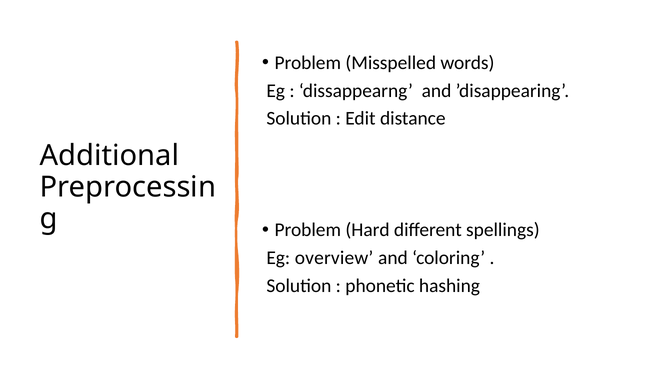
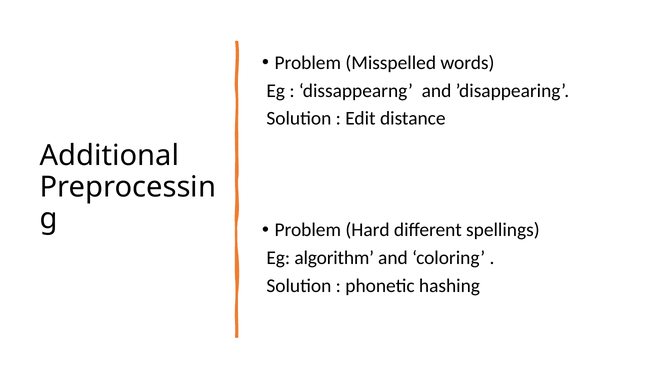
overview: overview -> algorithm
